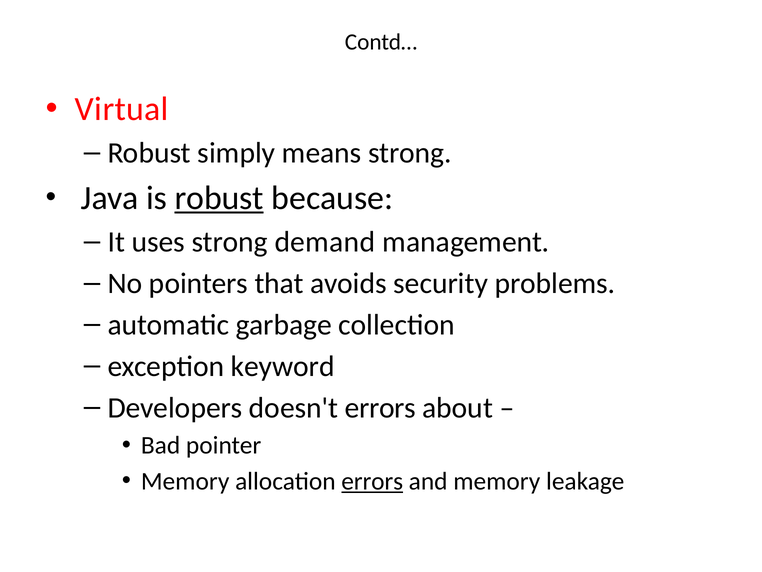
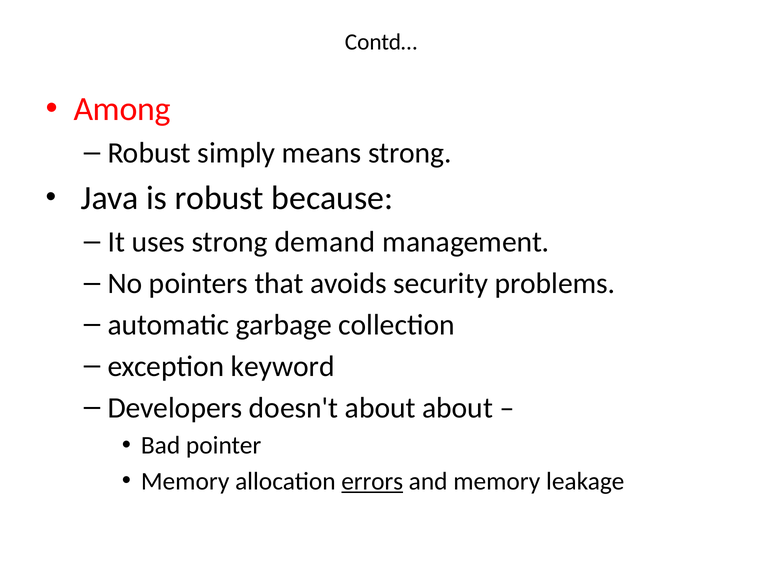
Virtual: Virtual -> Among
robust at (219, 198) underline: present -> none
doesn't errors: errors -> about
